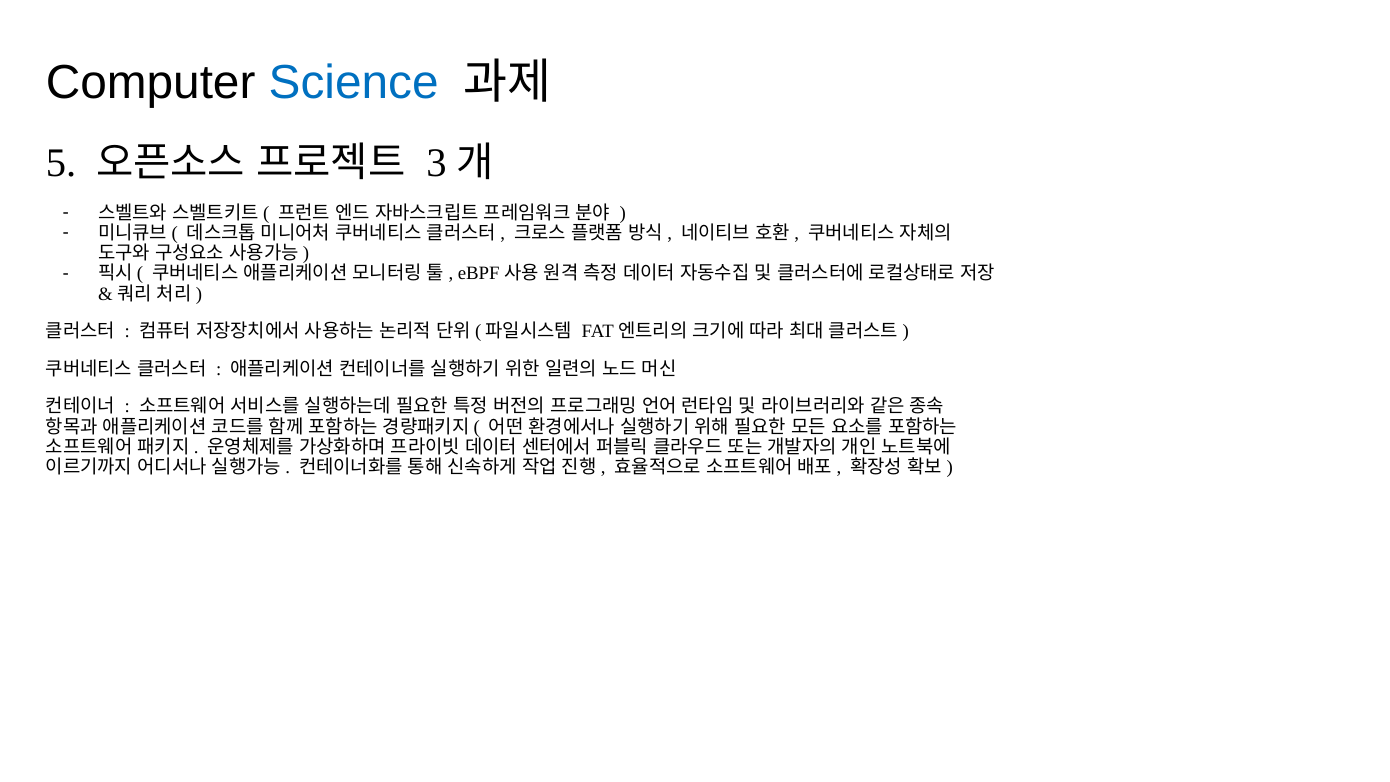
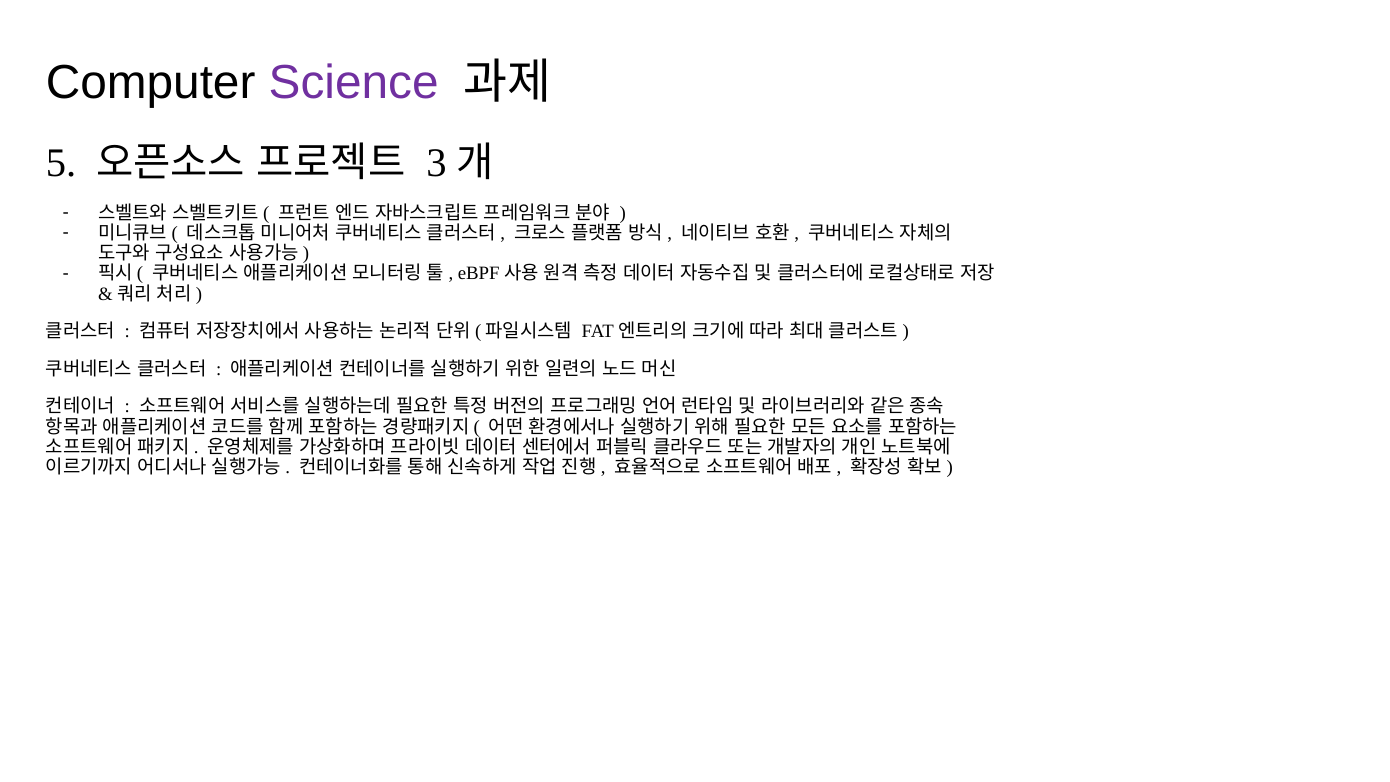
Science colour: blue -> purple
